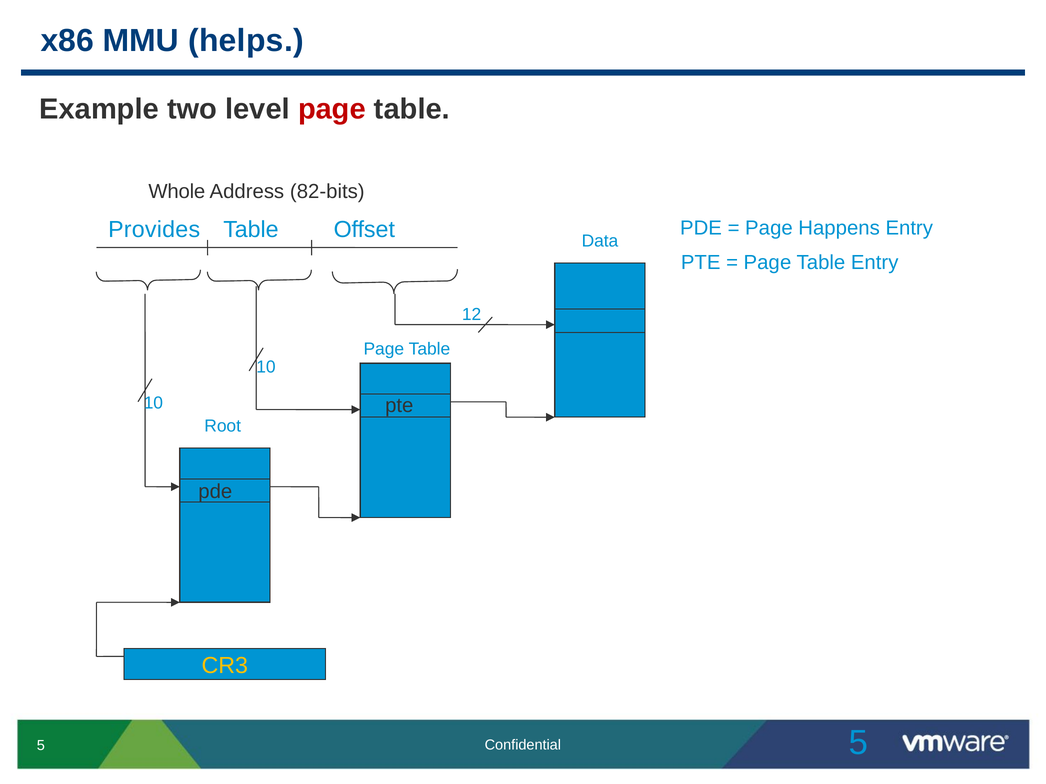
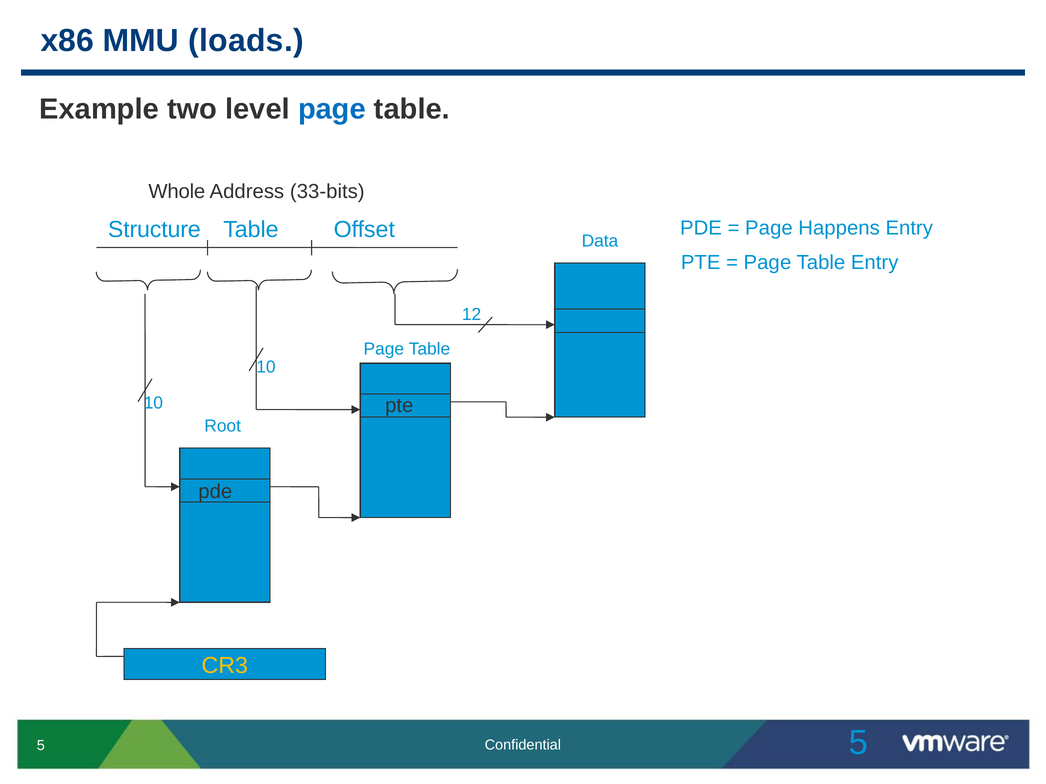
helps: helps -> loads
page at (332, 109) colour: red -> blue
82-bits: 82-bits -> 33-bits
Provides: Provides -> Structure
